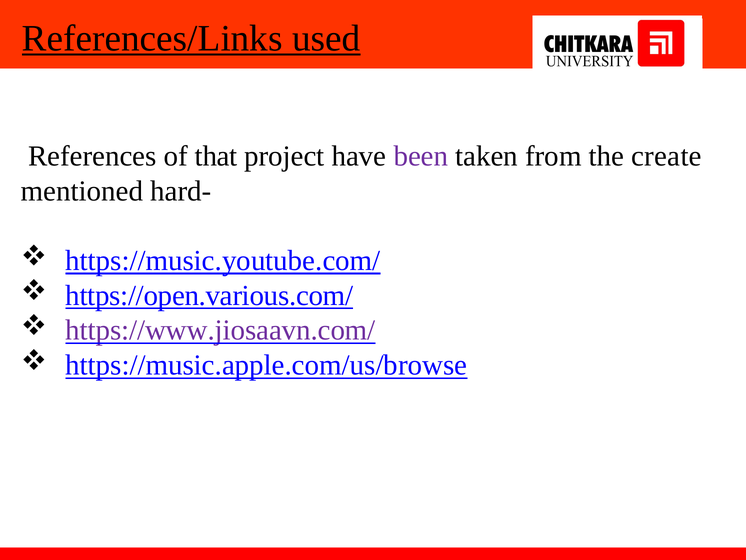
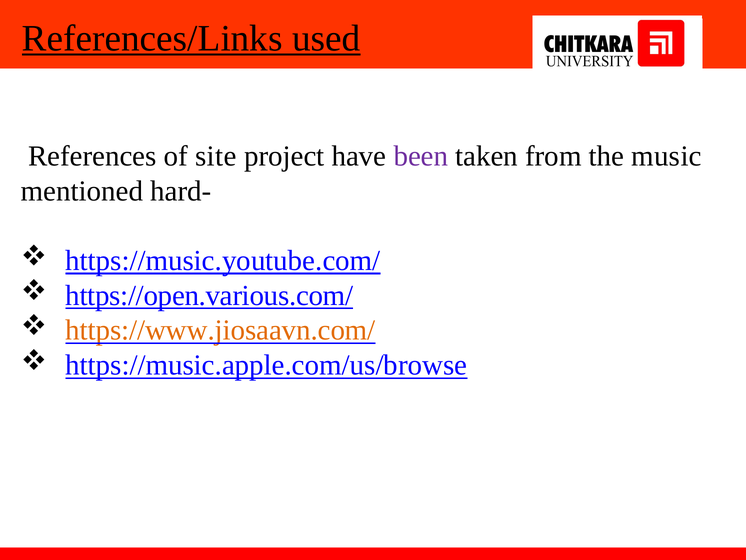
that: that -> site
create: create -> music
https://www.jiosaavn.com/ colour: purple -> orange
